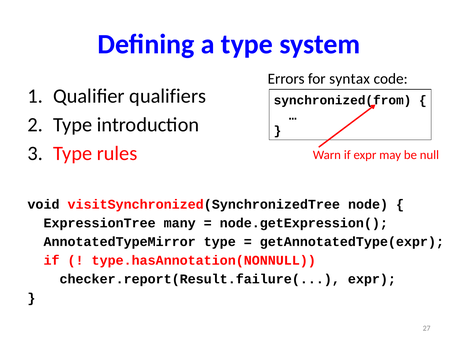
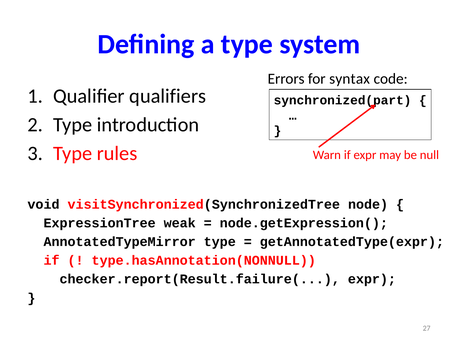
synchronized(from: synchronized(from -> synchronized(part
many: many -> weak
